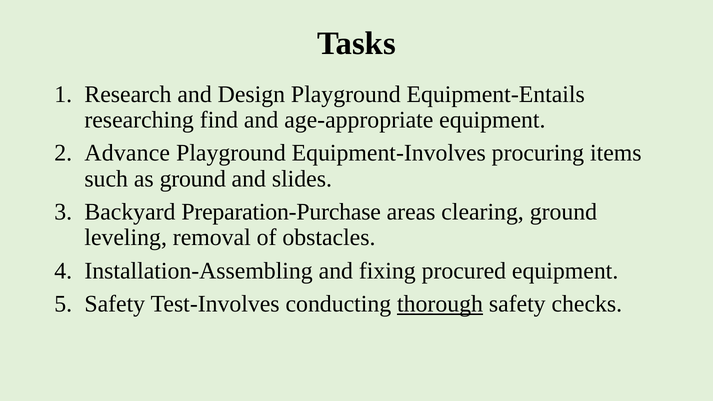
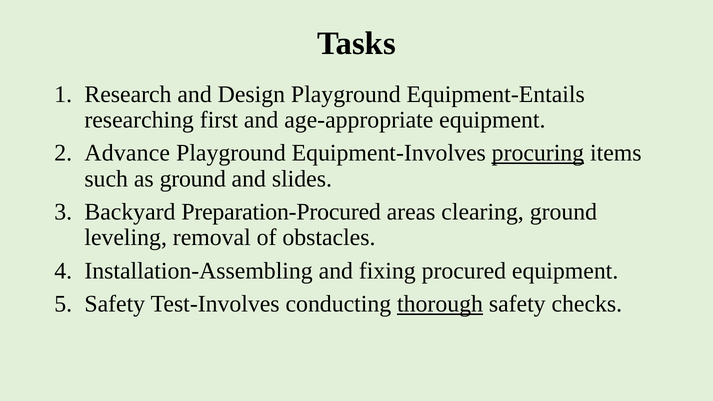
find: find -> first
procuring underline: none -> present
Preparation-Purchase: Preparation-Purchase -> Preparation-Procured
